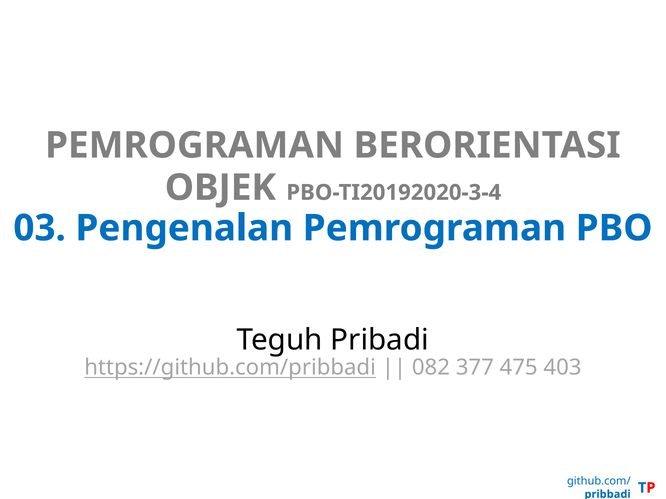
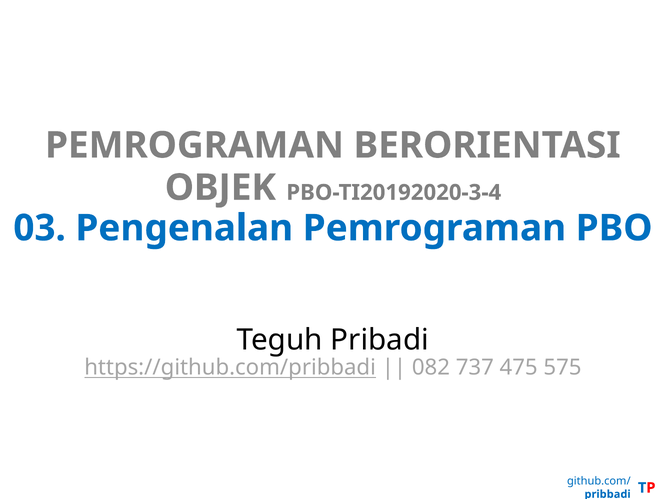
377: 377 -> 737
403: 403 -> 575
